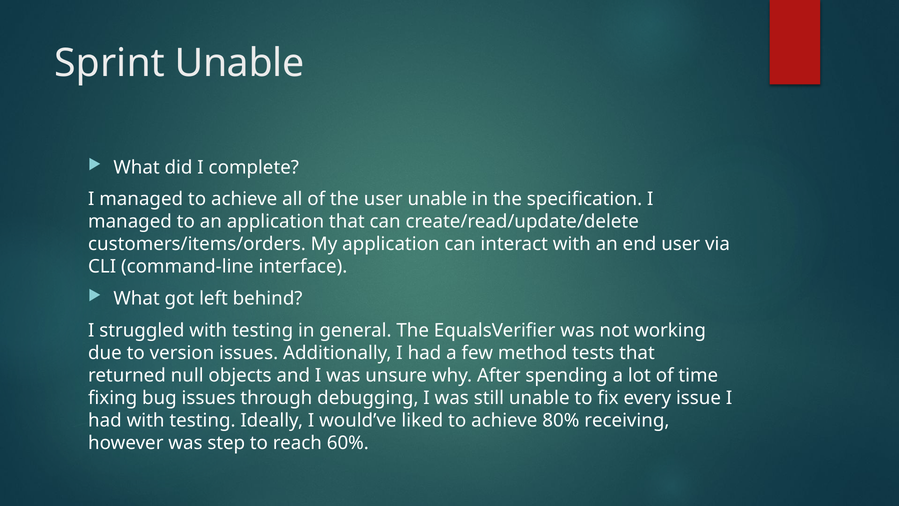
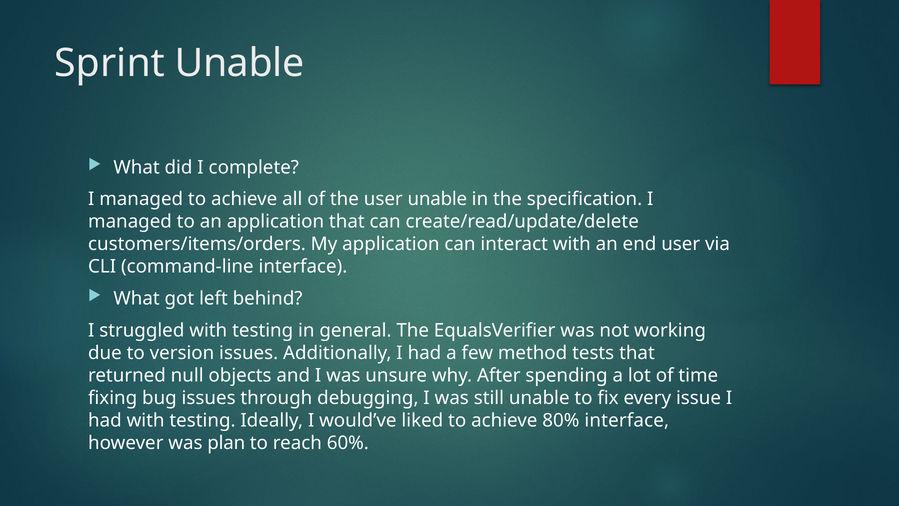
80% receiving: receiving -> interface
step: step -> plan
